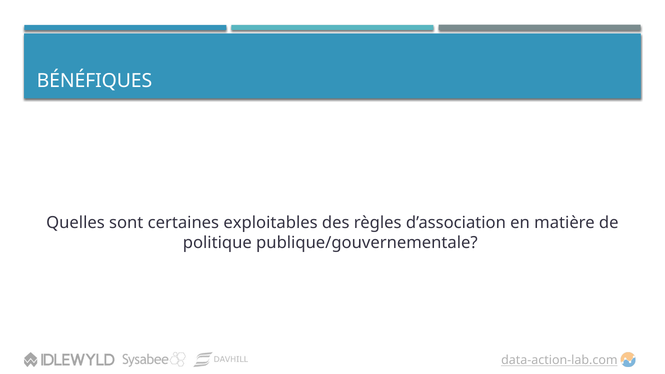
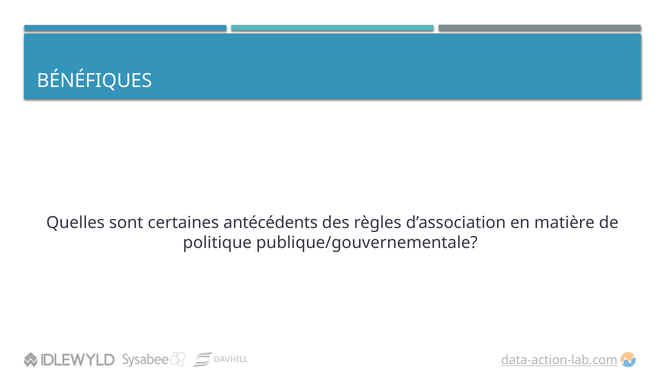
exploitables: exploitables -> antécédents
